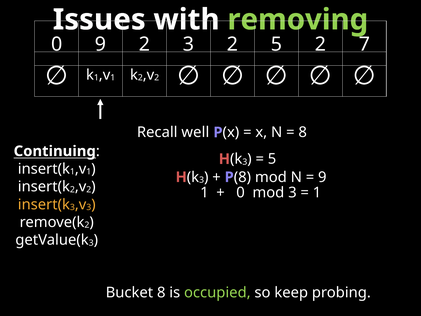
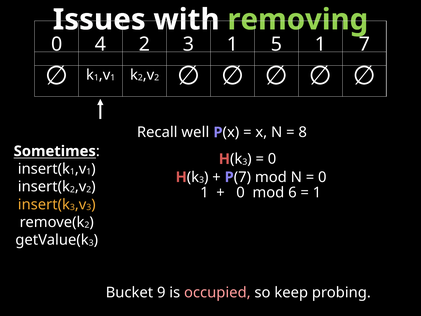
0 9: 9 -> 4
3 2: 2 -> 1
5 2: 2 -> 1
Continuing: Continuing -> Sometimes
5 at (272, 159): 5 -> 0
8 at (242, 177): 8 -> 7
9 at (322, 177): 9 -> 0
mod 3: 3 -> 6
Bucket 8: 8 -> 9
occupied colour: light green -> pink
